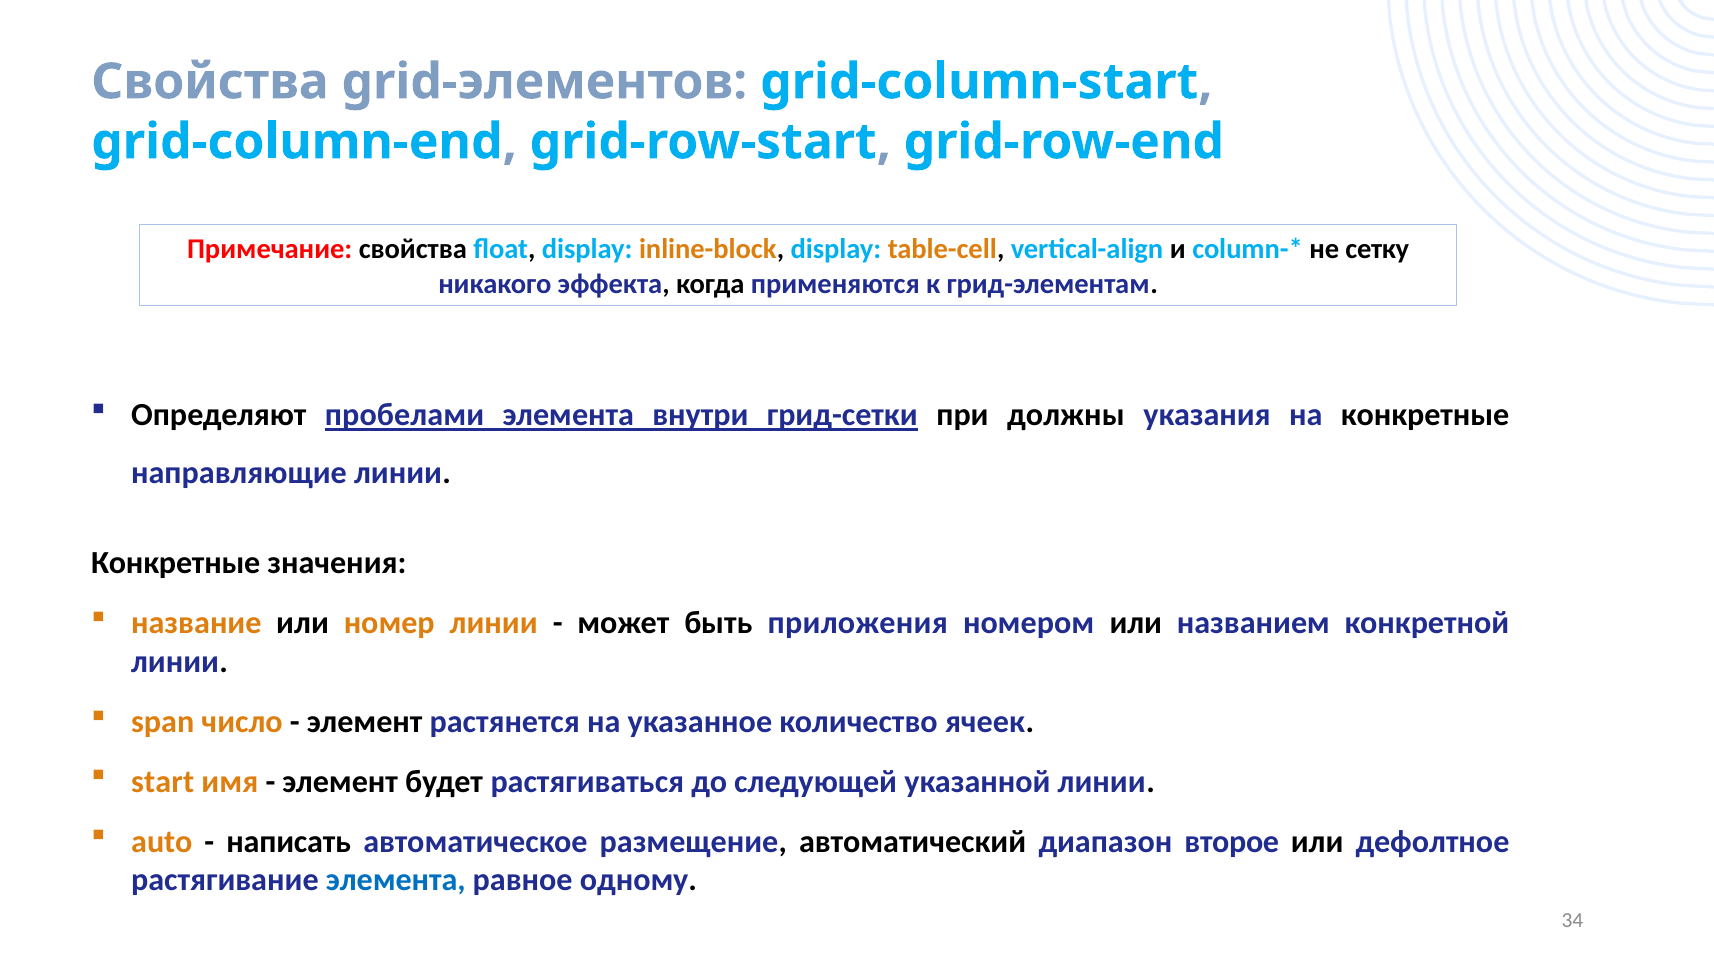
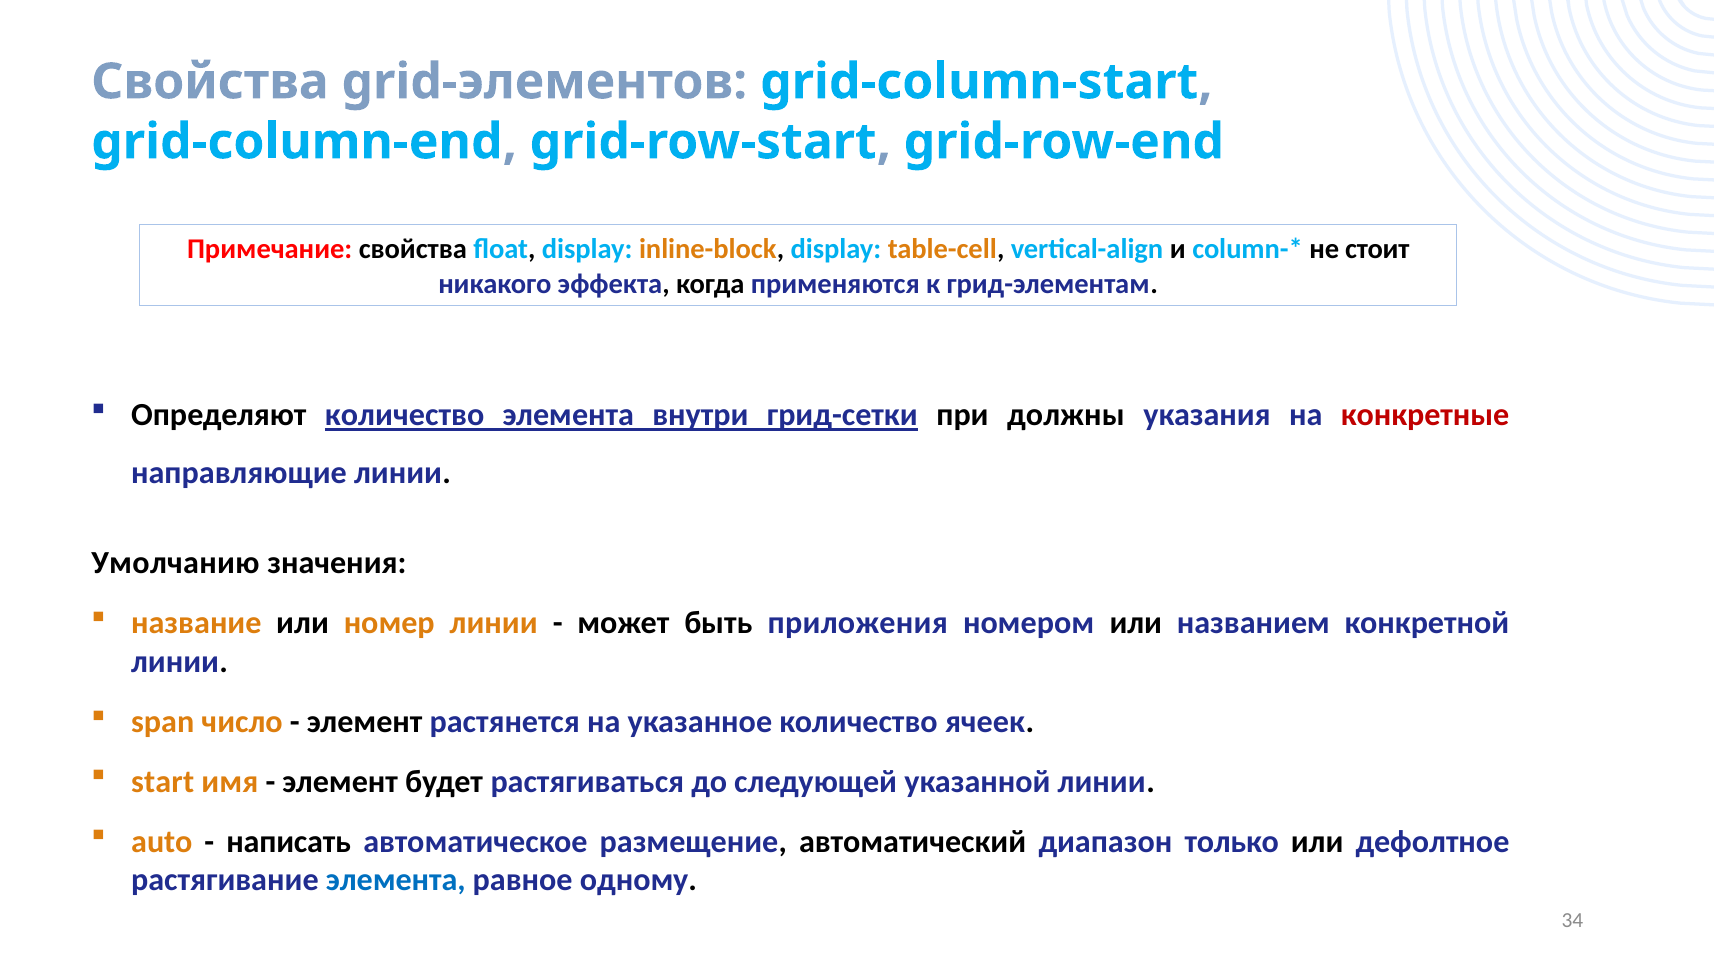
сетку: сетку -> стоит
Определяют пробелами: пробелами -> количество
конкретные at (1425, 415) colour: black -> red
Конкретные at (176, 563): Конкретные -> Умолчанию
второе: второе -> только
